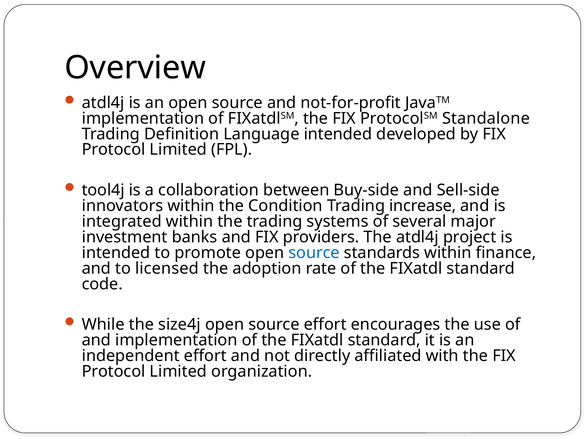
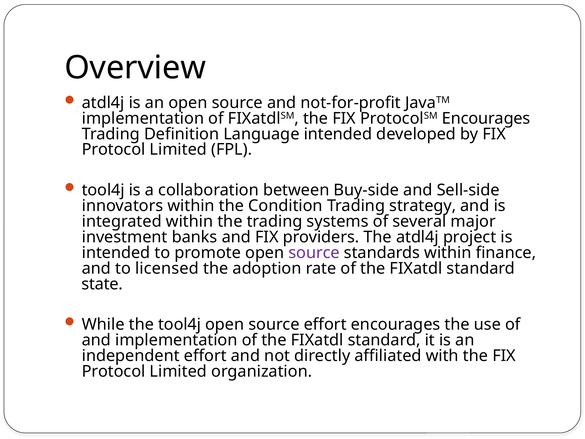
ProtocolSM Standalone: Standalone -> Encourages
increase: increase -> strategy
source at (314, 253) colour: blue -> purple
code: code -> state
the size4j: size4j -> tool4j
